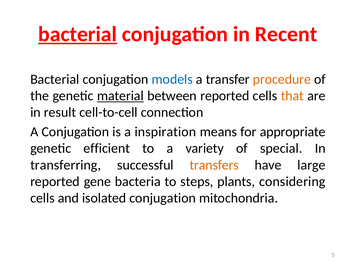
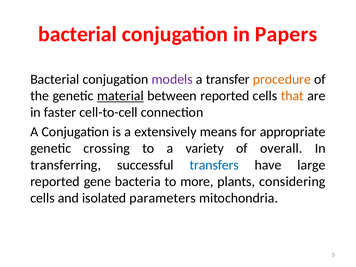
bacterial at (78, 34) underline: present -> none
Recent: Recent -> Papers
models colour: blue -> purple
result: result -> faster
inspiration: inspiration -> extensively
efficient: efficient -> crossing
special: special -> overall
transfers colour: orange -> blue
steps: steps -> more
isolated conjugation: conjugation -> parameters
